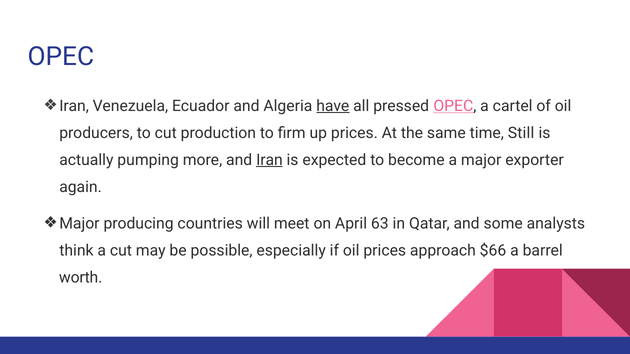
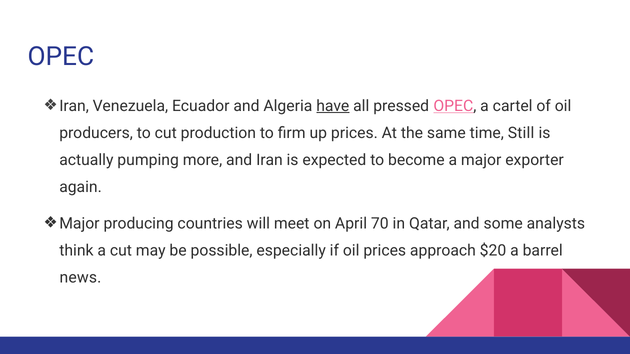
Iran underline: present -> none
63: 63 -> 70
$66: $66 -> $20
worth: worth -> news
